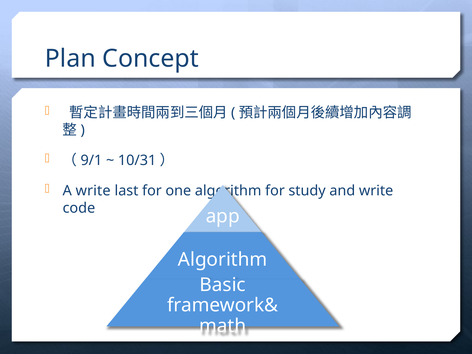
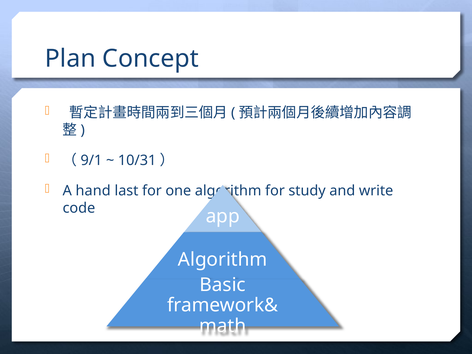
A write: write -> hand
